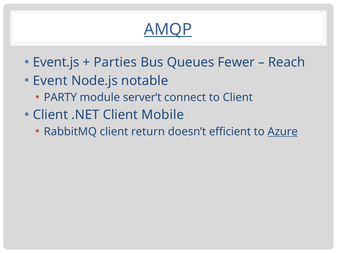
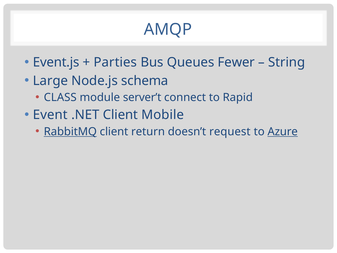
AMQP underline: present -> none
Reach: Reach -> String
Event: Event -> Large
notable: notable -> schema
PARTY: PARTY -> CLASS
to Client: Client -> Rapid
Client at (50, 115): Client -> Event
RabbitMQ underline: none -> present
efficient: efficient -> request
